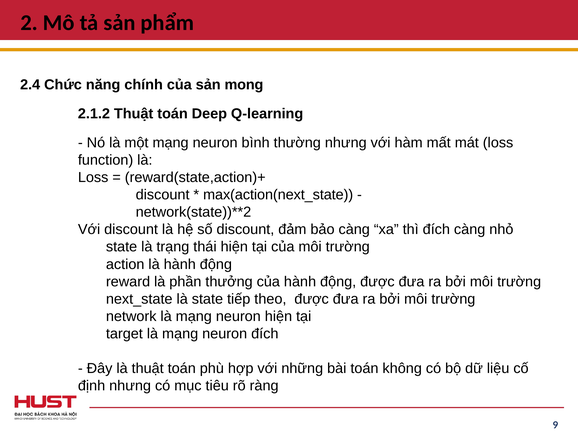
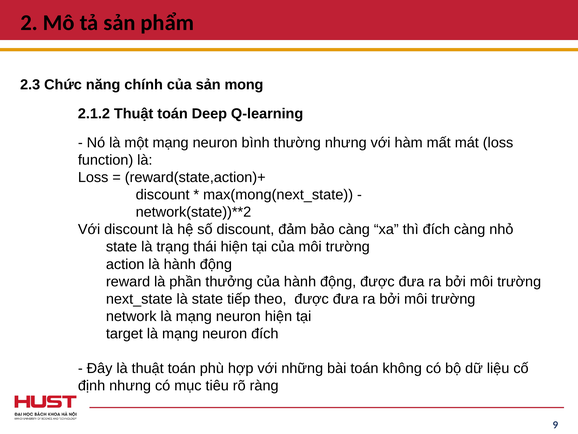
2.4: 2.4 -> 2.3
max(action(next_state: max(action(next_state -> max(mong(next_state
